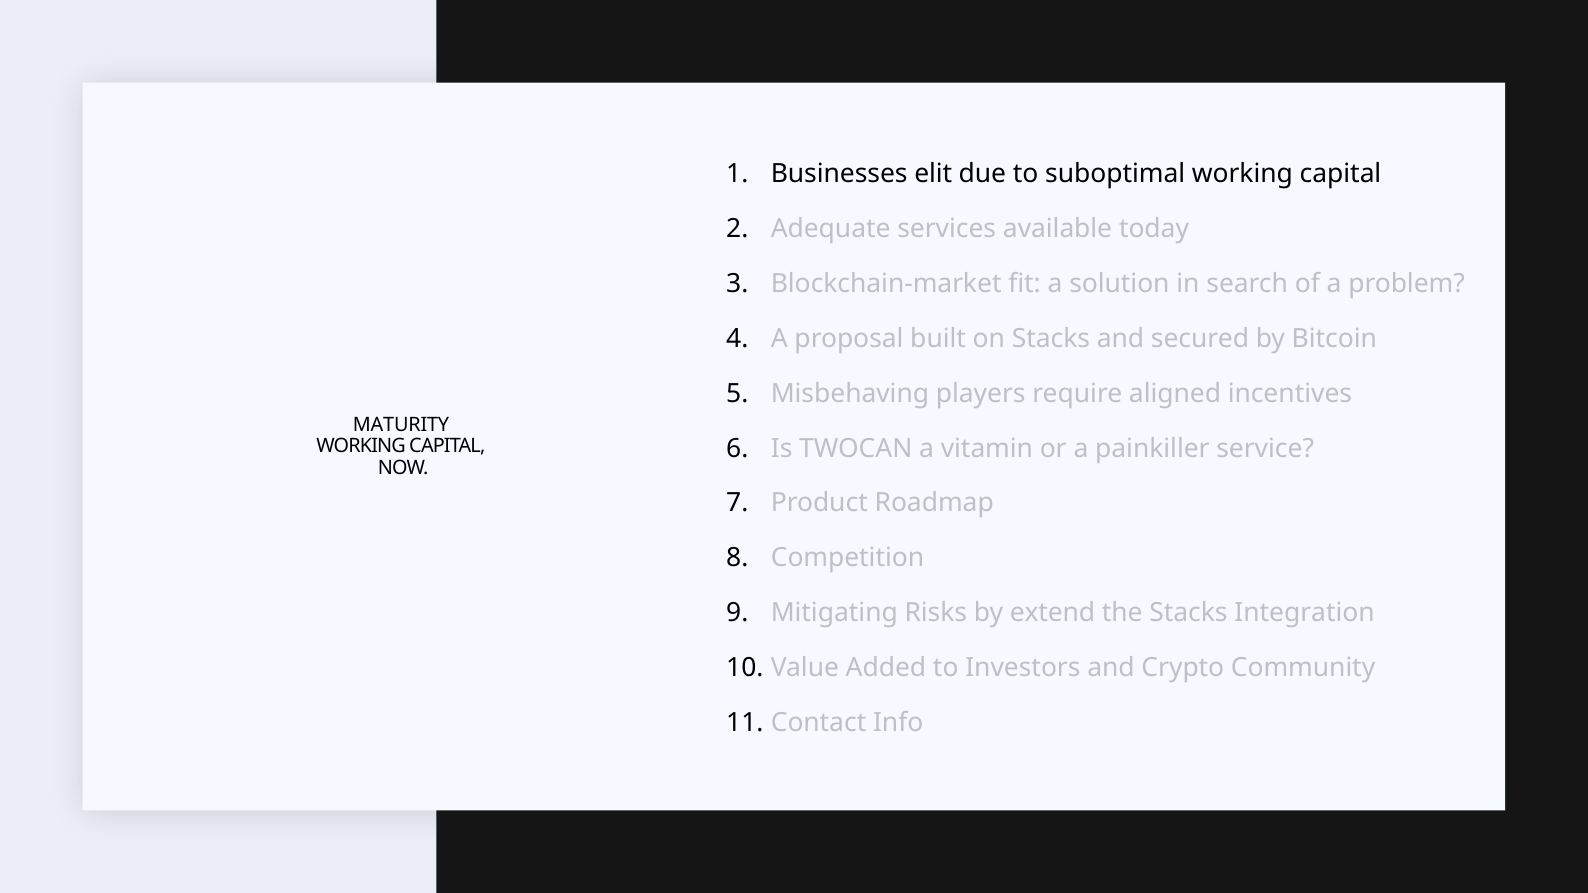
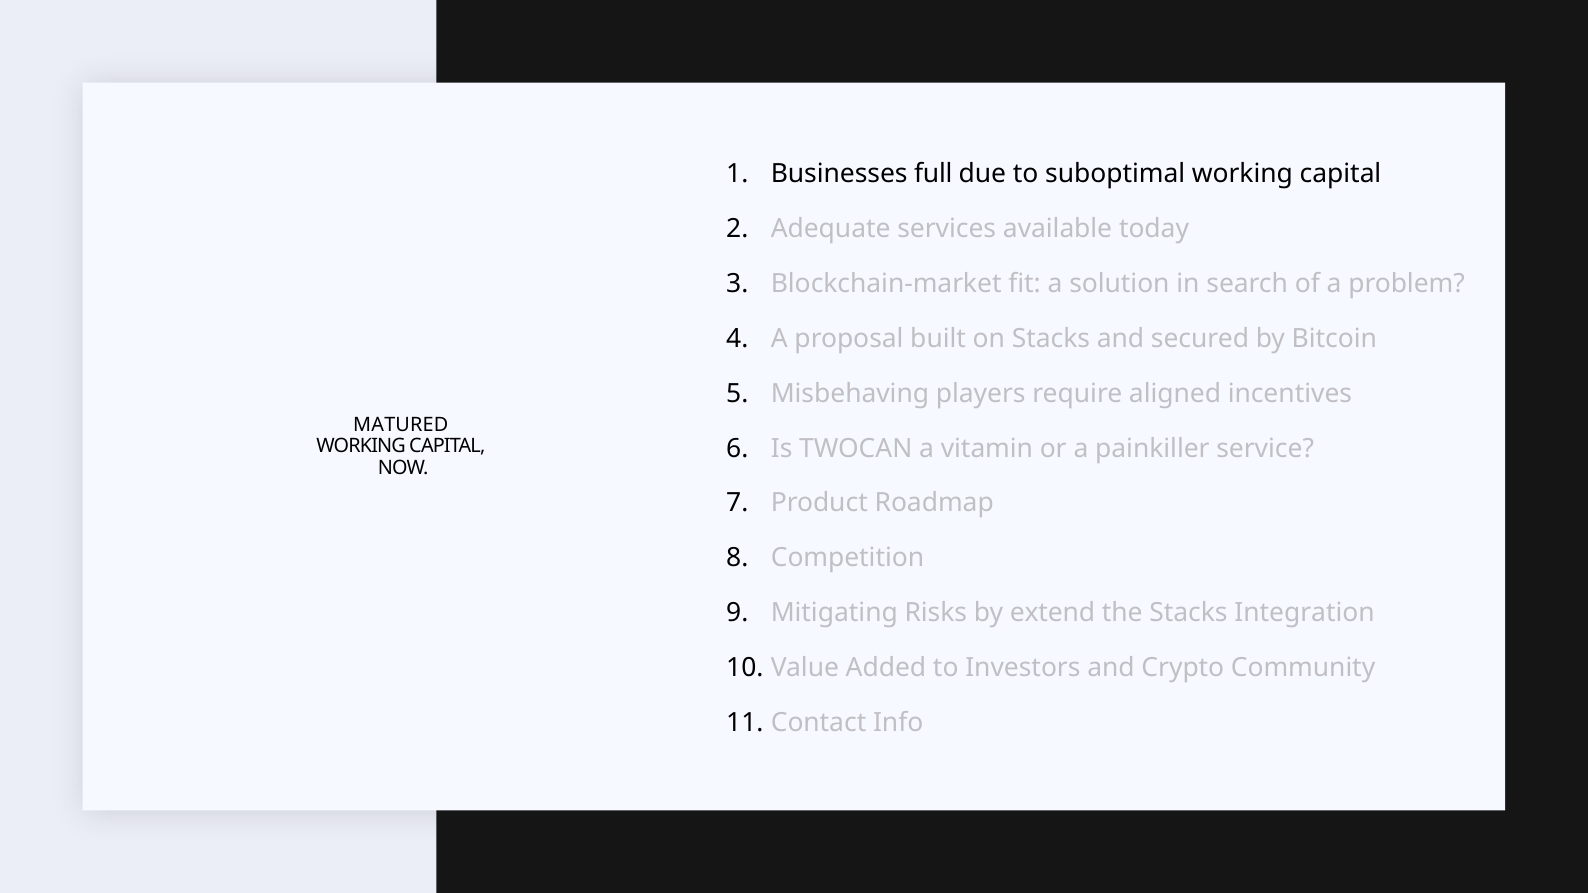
elit: elit -> full
MATURITY: MATURITY -> MATURED
